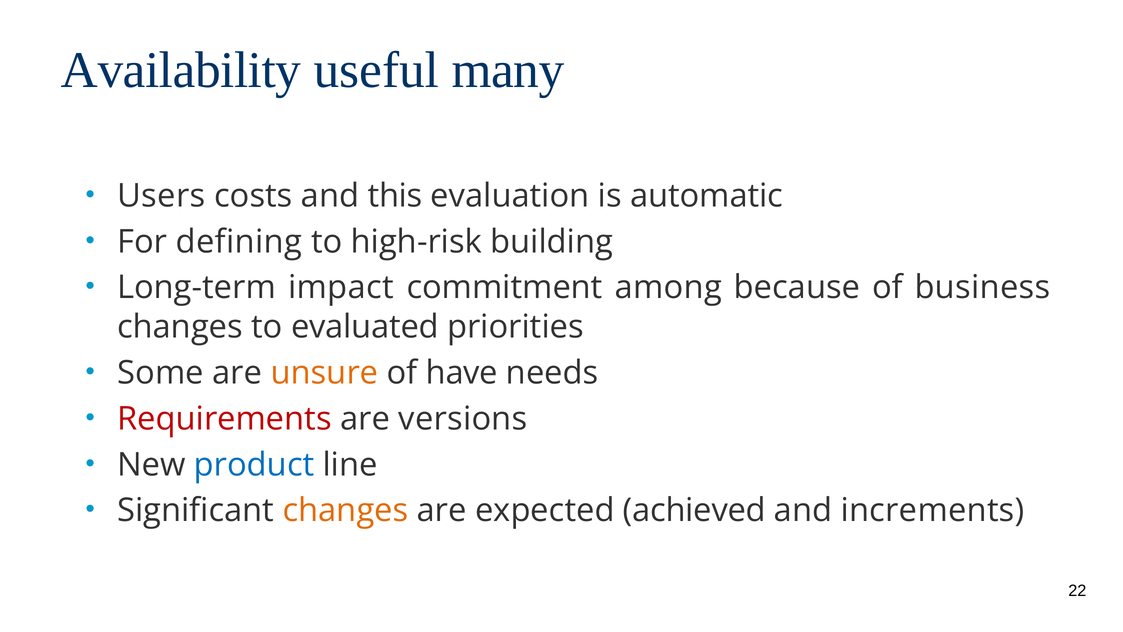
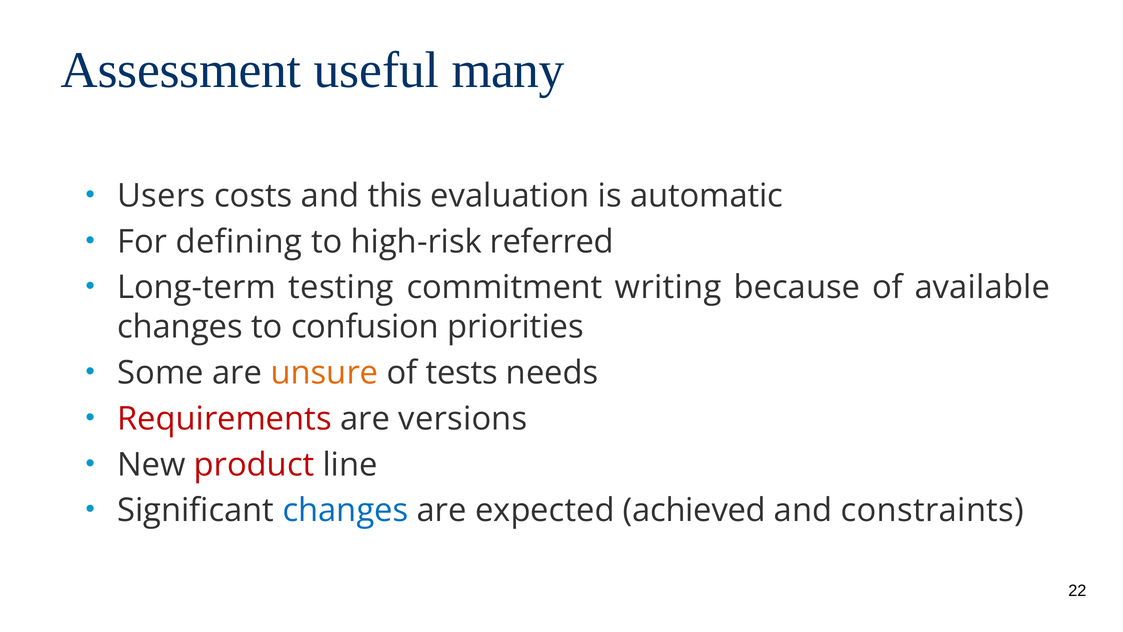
Availability: Availability -> Assessment
building: building -> referred
impact: impact -> testing
among: among -> writing
business: business -> available
evaluated: evaluated -> confusion
have: have -> tests
product colour: blue -> red
changes at (345, 510) colour: orange -> blue
increments: increments -> constraints
